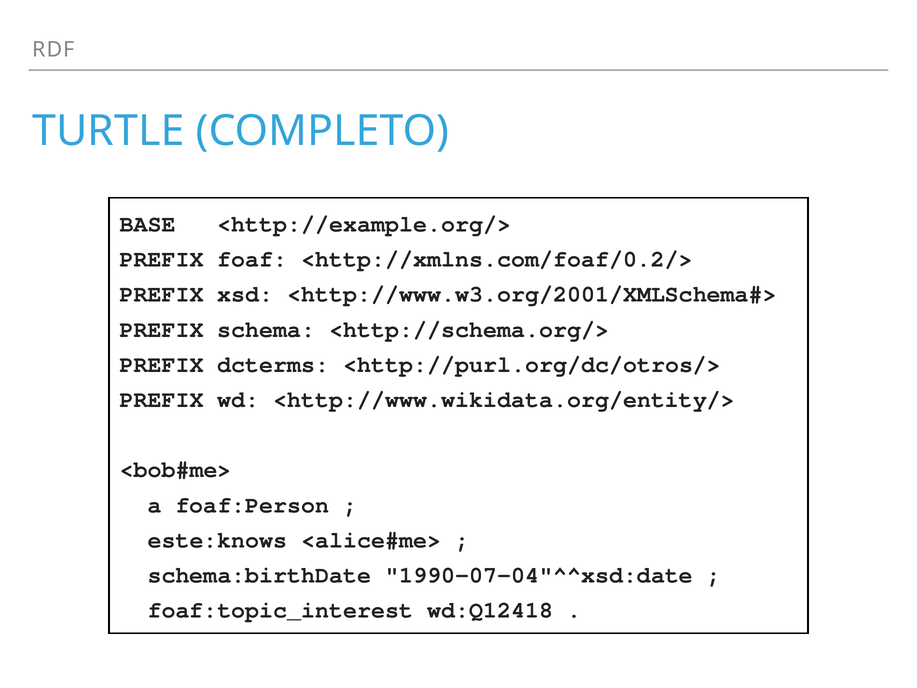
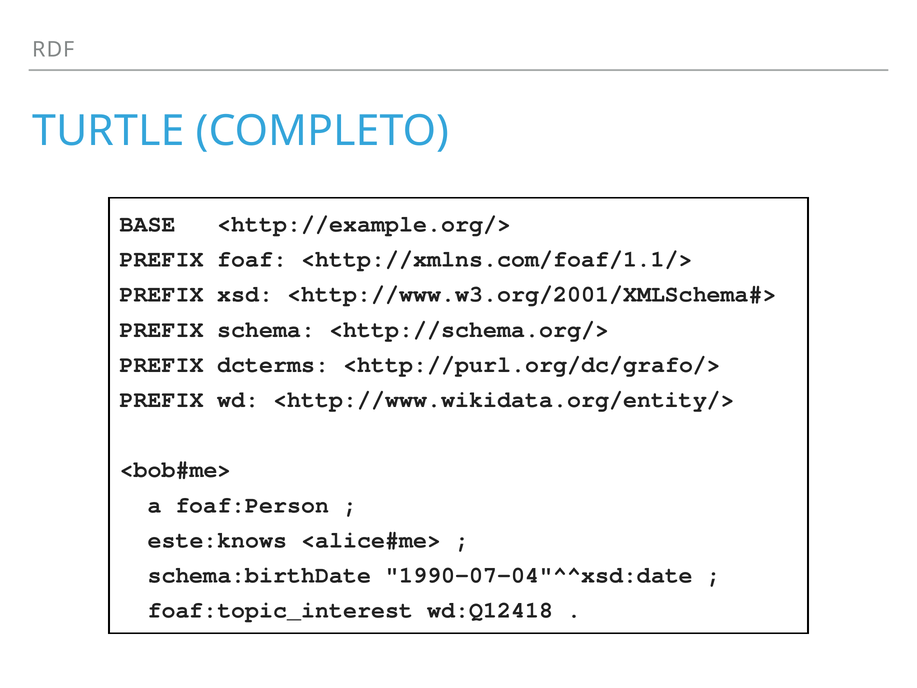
<http://xmlns.com/foaf/0.2/>: <http://xmlns.com/foaf/0.2/> -> <http://xmlns.com/foaf/1.1/>
<http://purl.org/dc/otros/>: <http://purl.org/dc/otros/> -> <http://purl.org/dc/grafo/>
